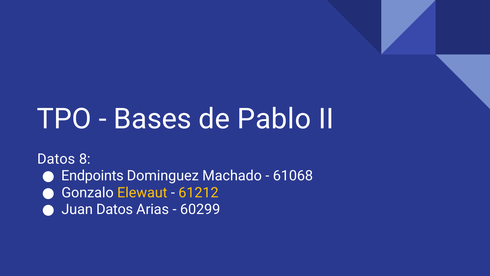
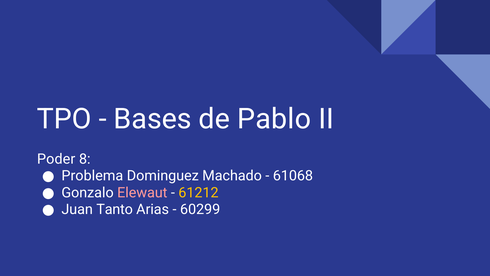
Datos at (56, 159): Datos -> Poder
Endpoints: Endpoints -> Problema
Elewaut colour: yellow -> pink
Juan Datos: Datos -> Tanto
